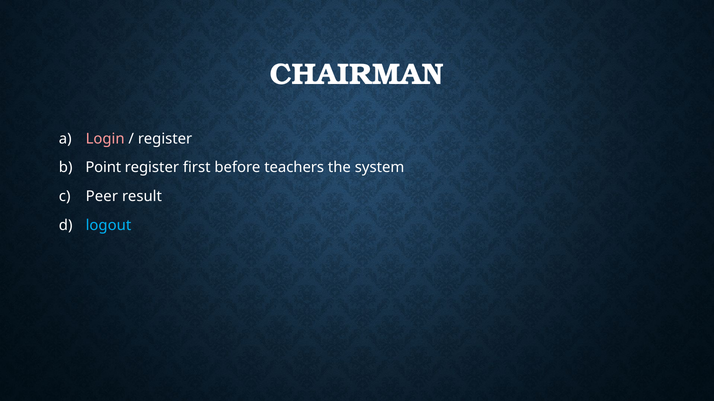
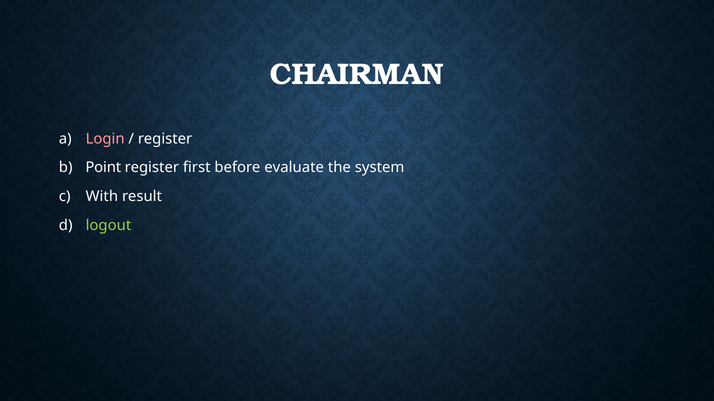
teachers: teachers -> evaluate
Peer: Peer -> With
logout colour: light blue -> light green
